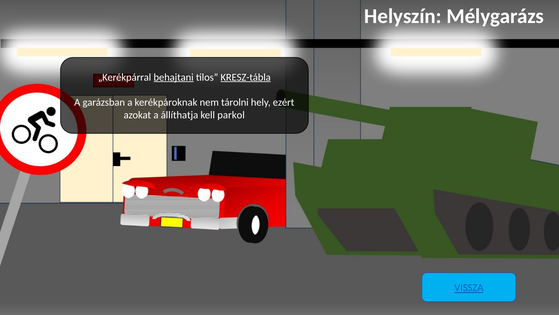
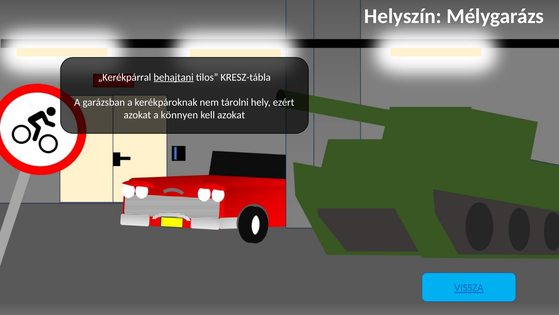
KRESZ-tábla underline: present -> none
állíthatja: állíthatja -> könnyen
kell parkol: parkol -> azokat
